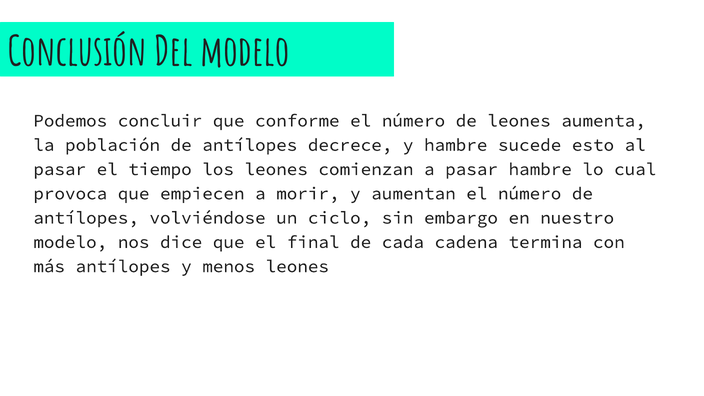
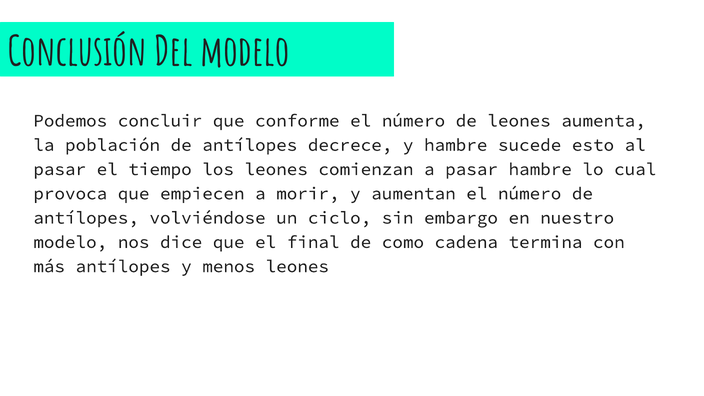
cada: cada -> como
